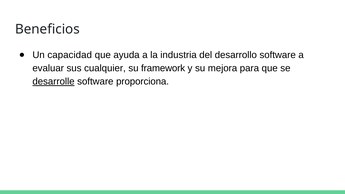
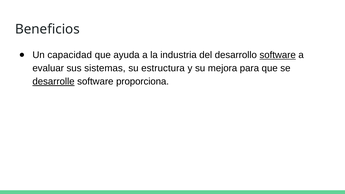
software at (278, 55) underline: none -> present
cualquier: cualquier -> sistemas
framework: framework -> estructura
